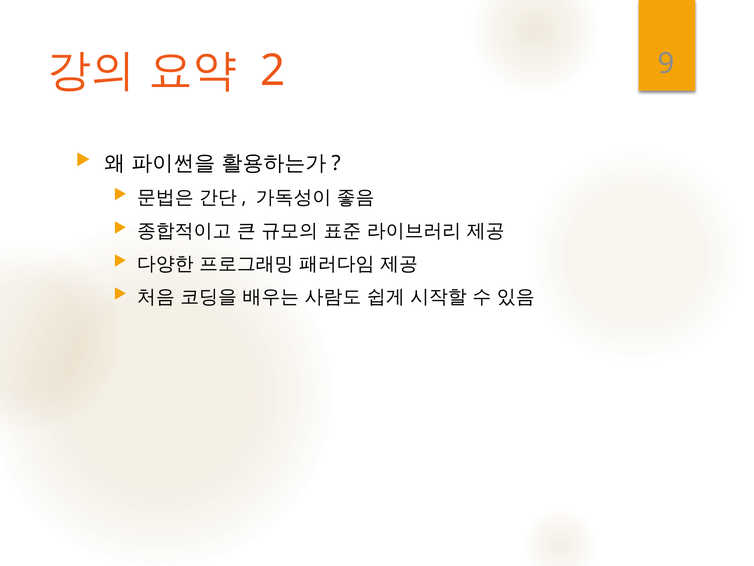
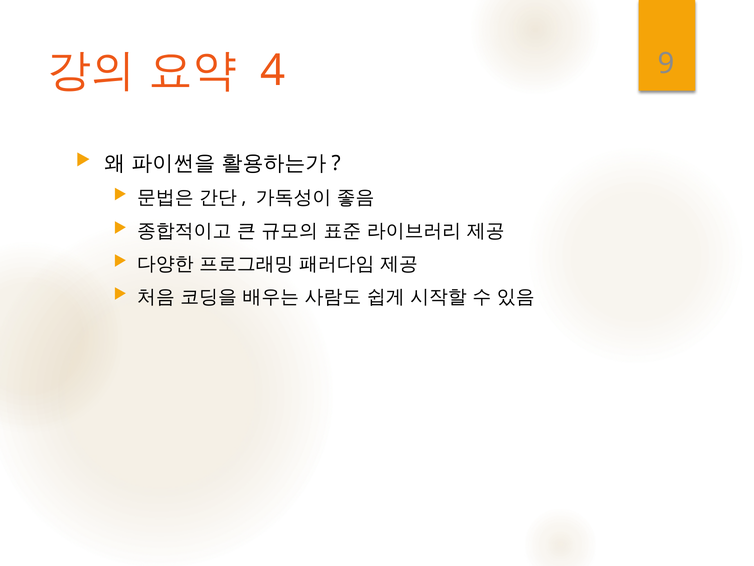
2: 2 -> 4
